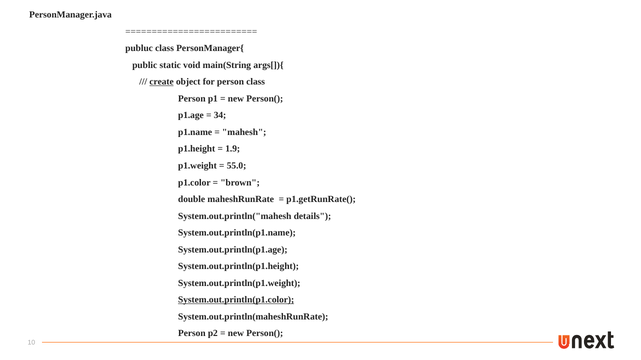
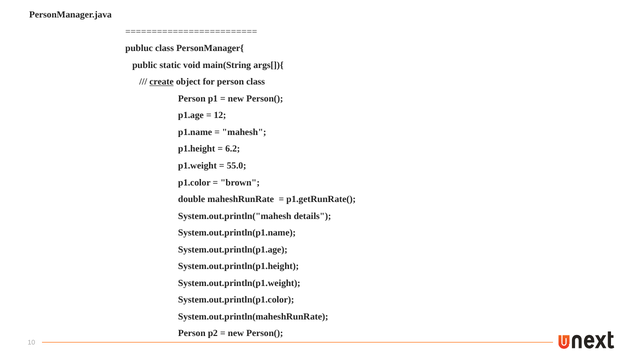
34: 34 -> 12
1.9: 1.9 -> 6.2
System.out.println(p1.color underline: present -> none
